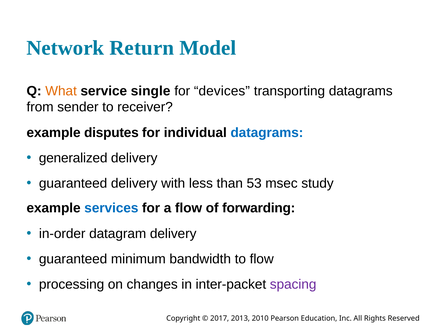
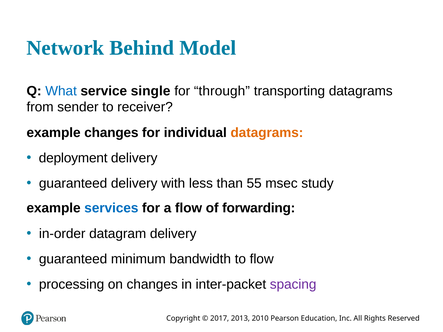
Return: Return -> Behind
What colour: orange -> blue
devices: devices -> through
example disputes: disputes -> changes
datagrams at (267, 133) colour: blue -> orange
generalized: generalized -> deployment
53: 53 -> 55
